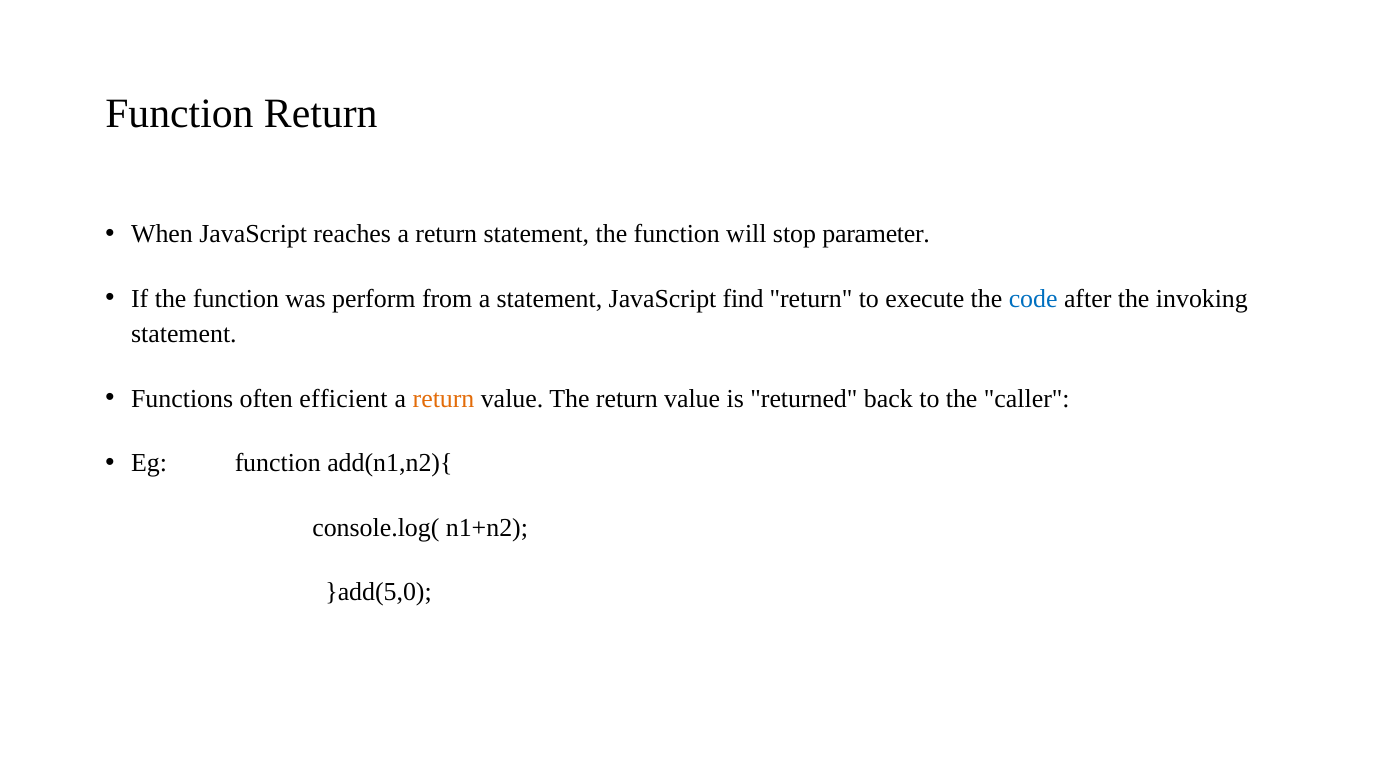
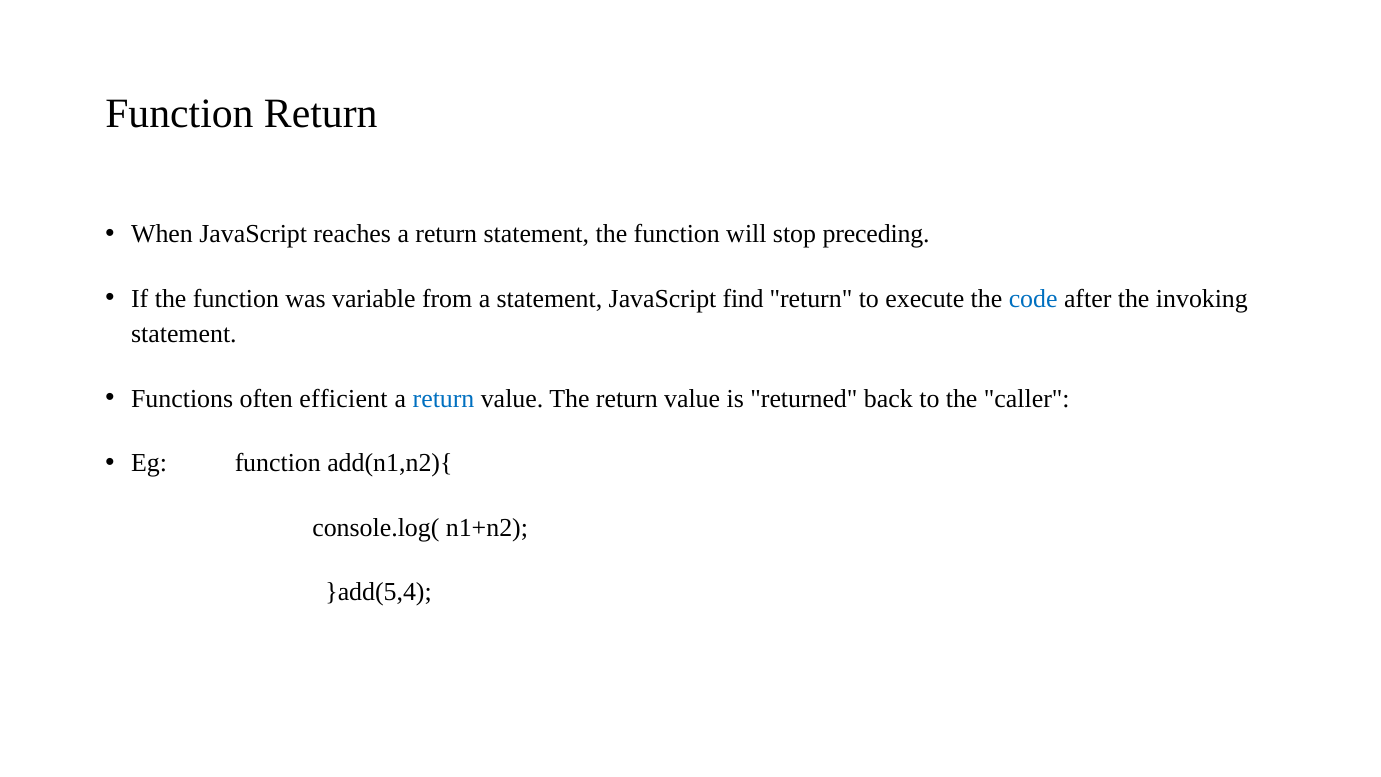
parameter: parameter -> preceding
perform: perform -> variable
return at (444, 399) colour: orange -> blue
}add(5,0: }add(5,0 -> }add(5,4
